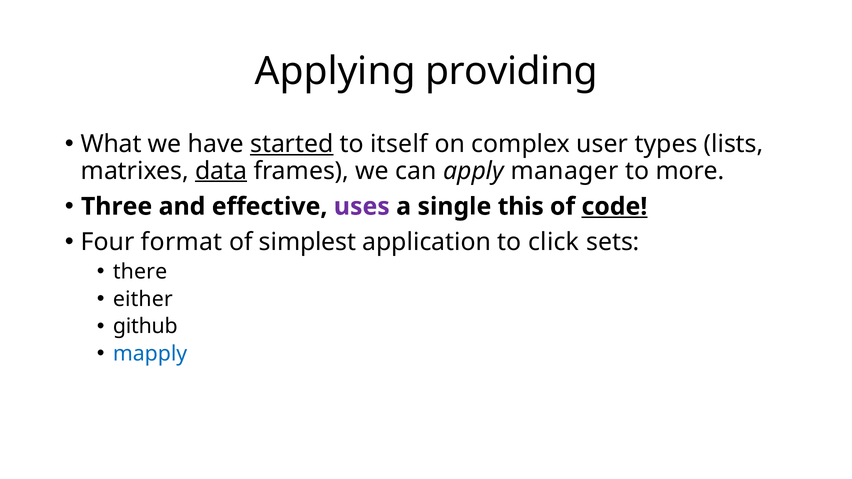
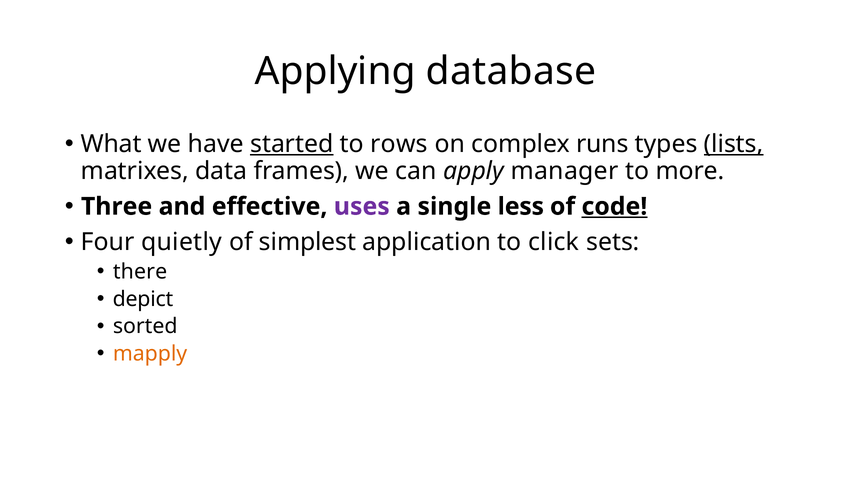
providing: providing -> database
itself: itself -> rows
user: user -> runs
lists underline: none -> present
data underline: present -> none
this: this -> less
format: format -> quietly
either: either -> depict
github: github -> sorted
mapply colour: blue -> orange
